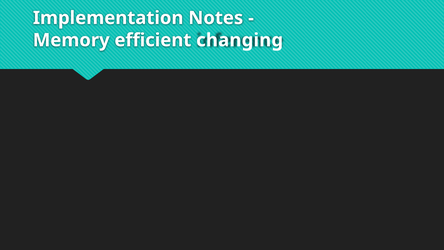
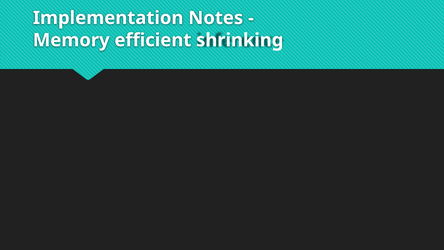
changing: changing -> shrinking
